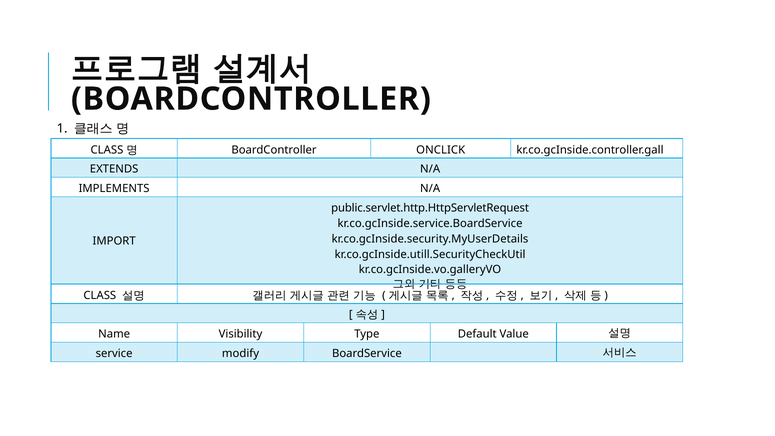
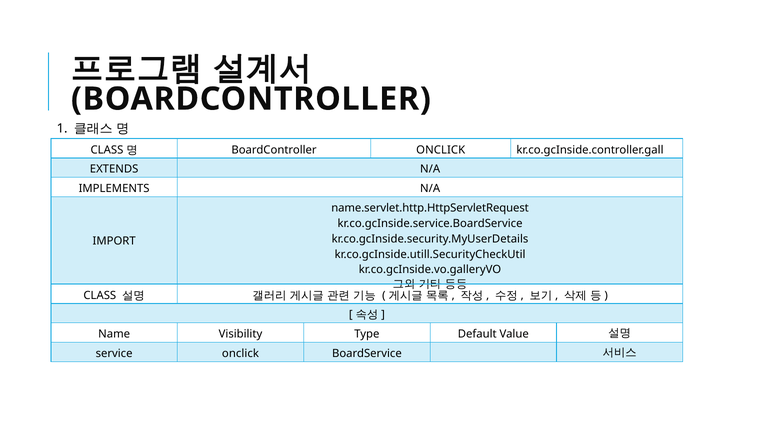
public.servlet.http.HttpServletRequest: public.servlet.http.HttpServletRequest -> name.servlet.http.HttpServletRequest
service modify: modify -> onclick
